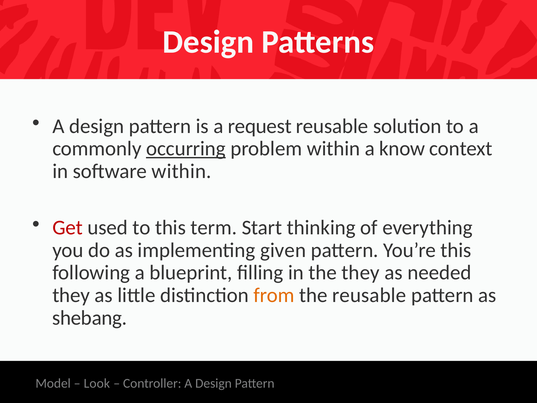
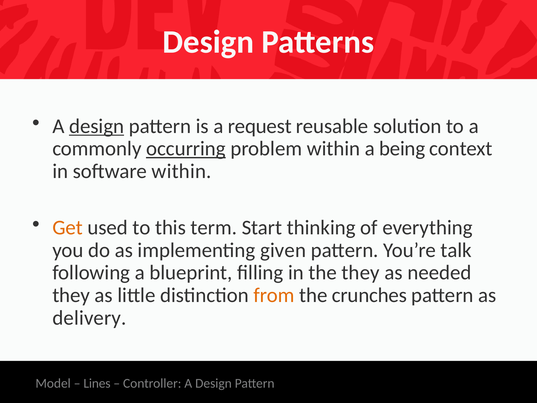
design at (97, 126) underline: none -> present
know: know -> being
Get colour: red -> orange
You’re this: this -> talk
the reusable: reusable -> crunches
shebang: shebang -> delivery
Look: Look -> Lines
